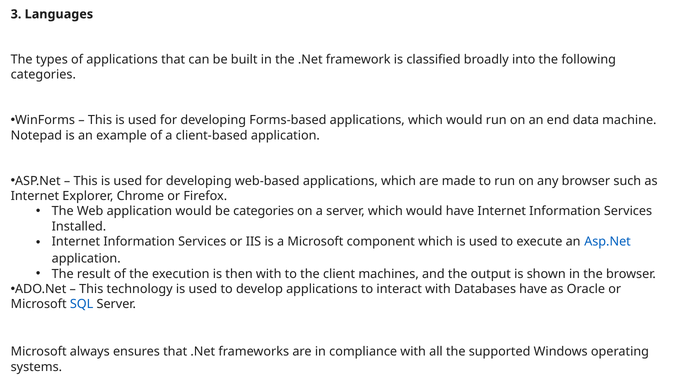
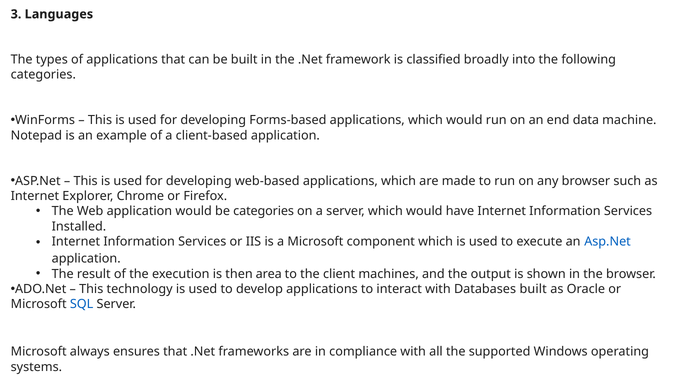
then with: with -> area
Databases have: have -> built
